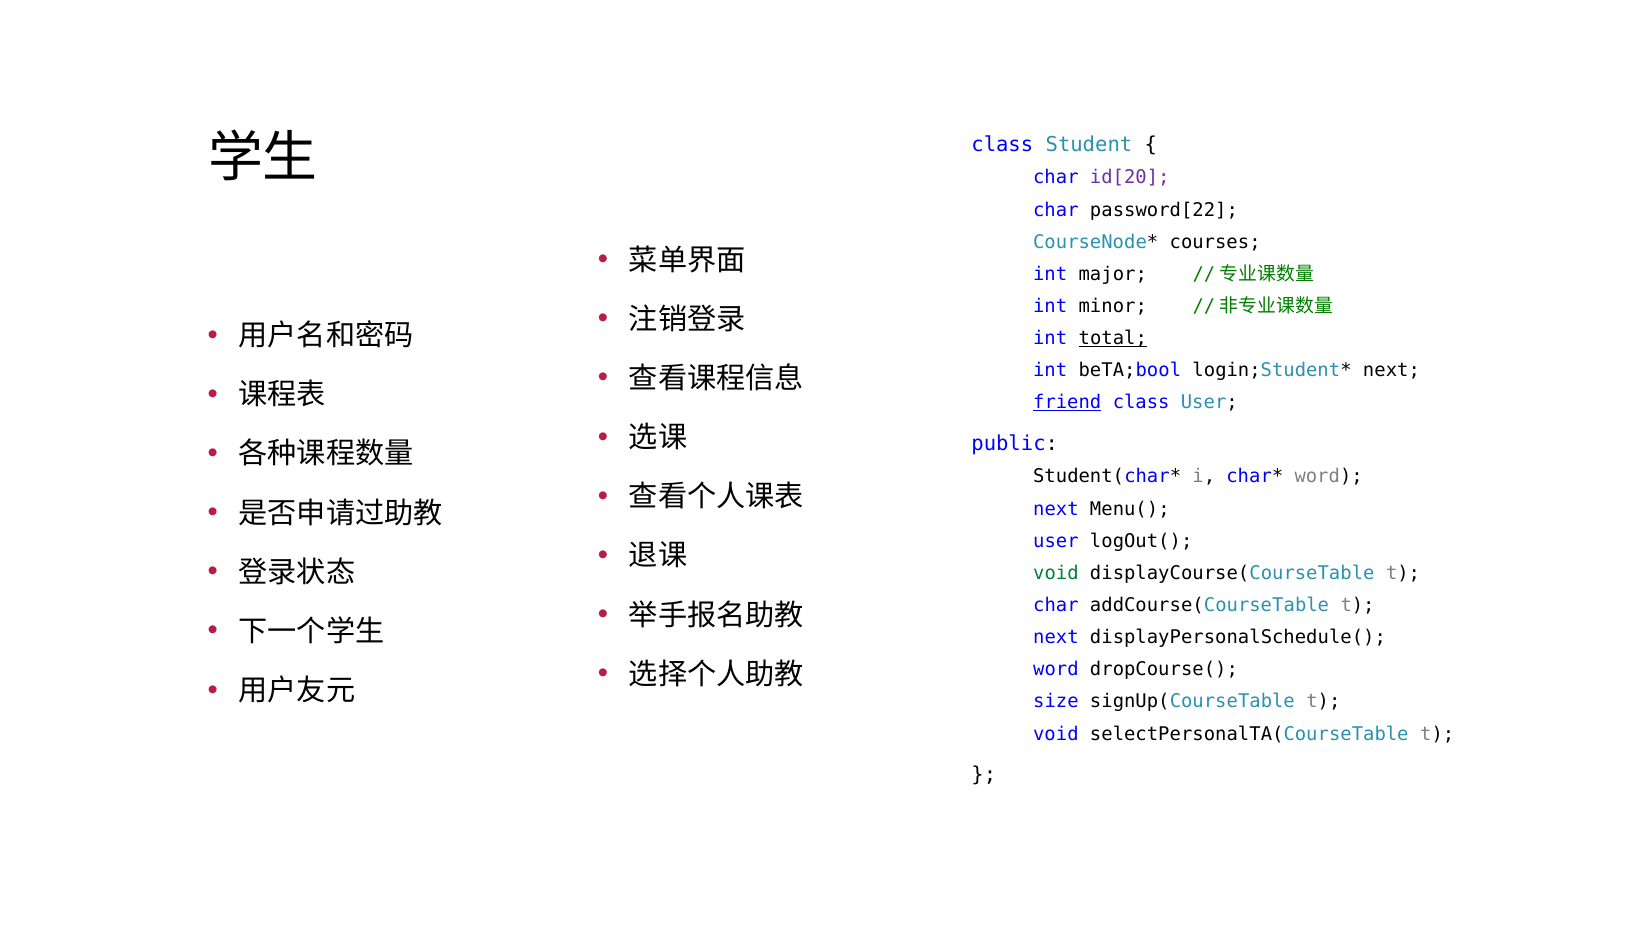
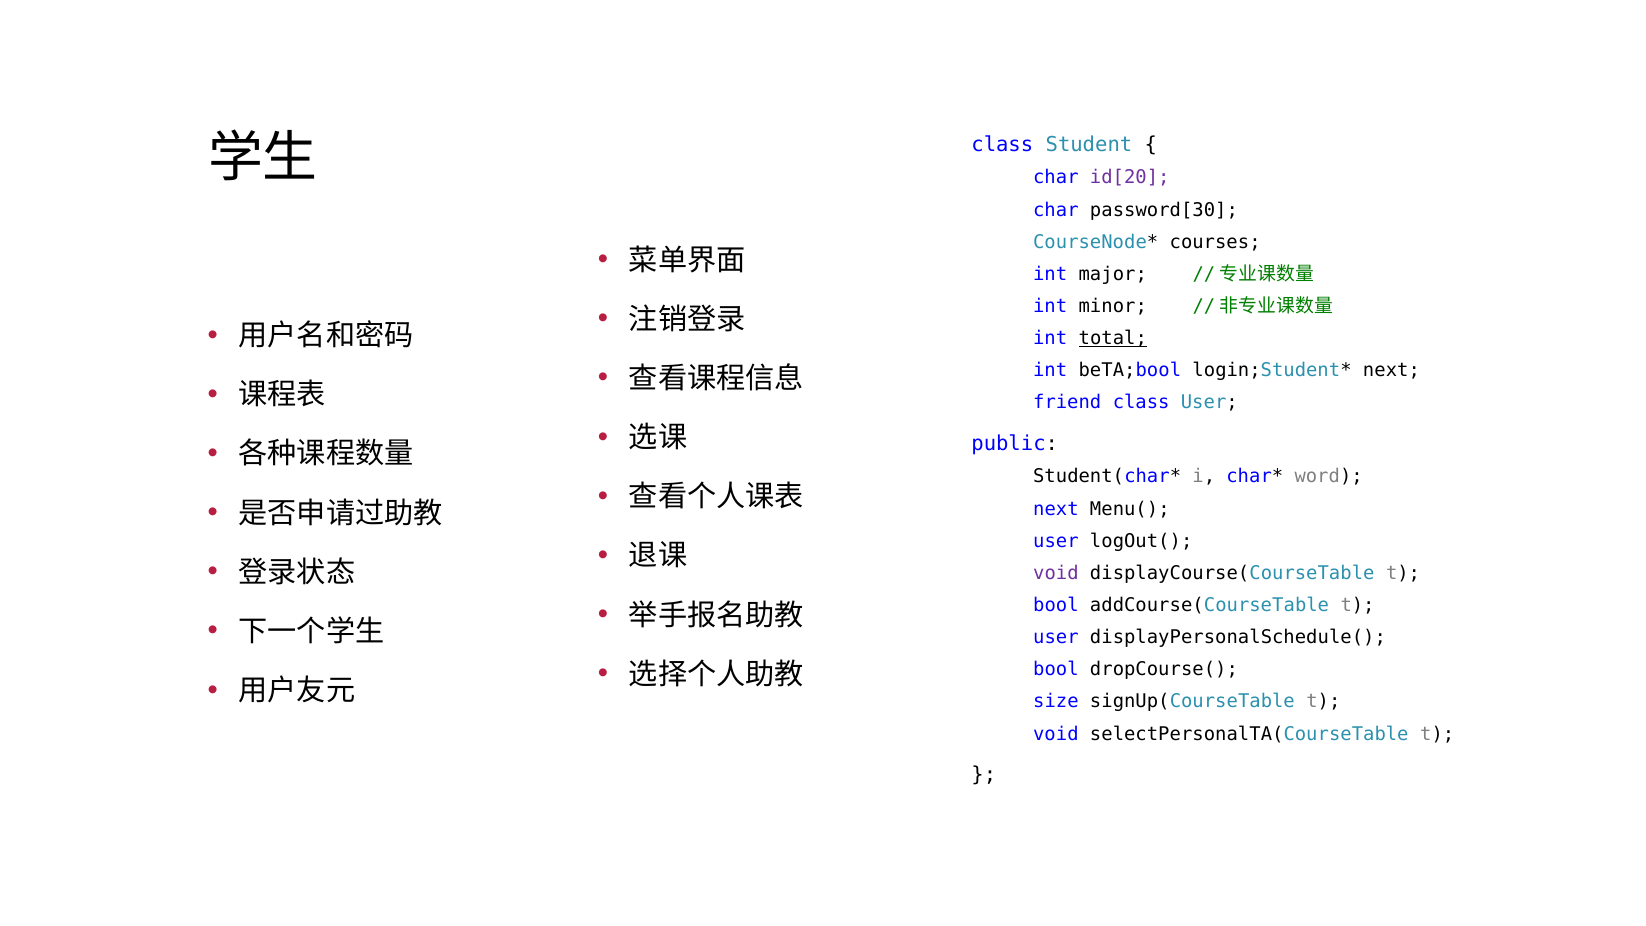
password[22: password[22 -> password[30
friend underline: present -> none
void at (1056, 573) colour: green -> purple
char at (1056, 605): char -> bool
next at (1056, 637): next -> user
word at (1056, 669): word -> bool
